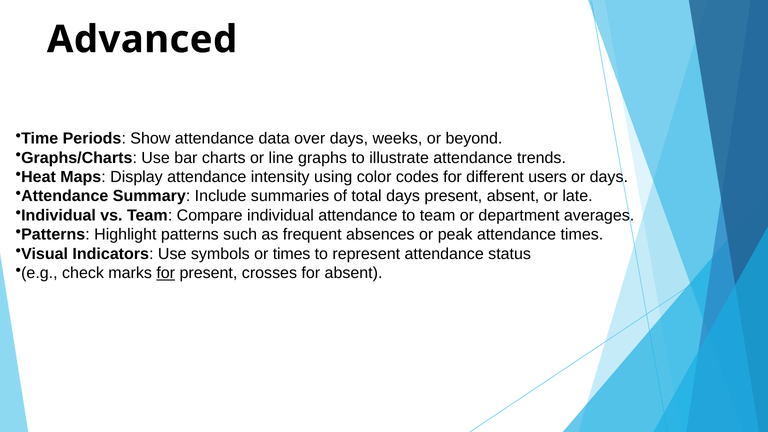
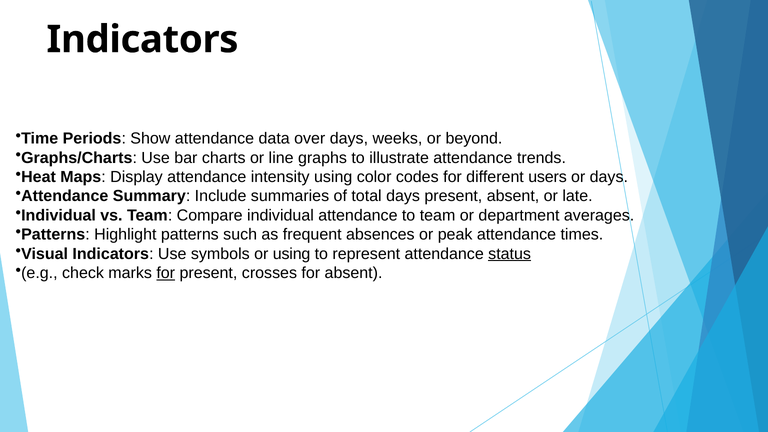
Advanced at (142, 40): Advanced -> Indicators
or times: times -> using
status underline: none -> present
